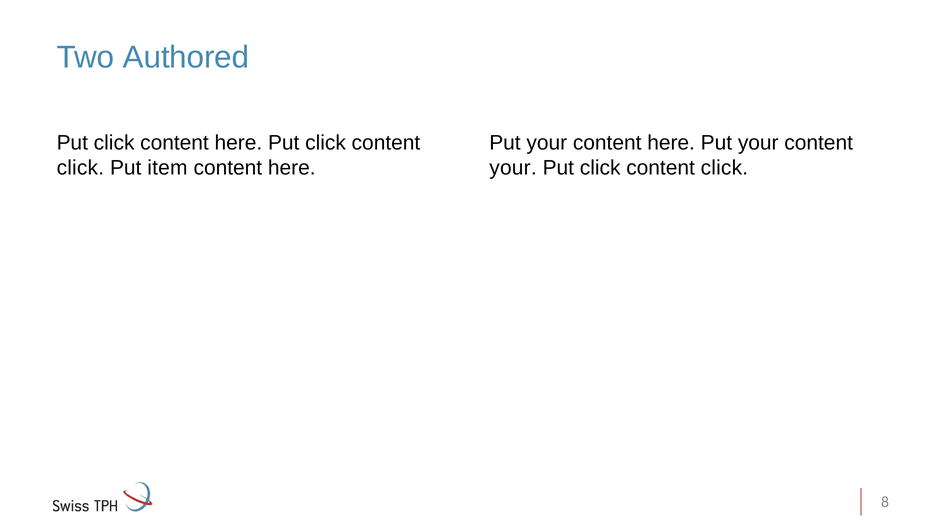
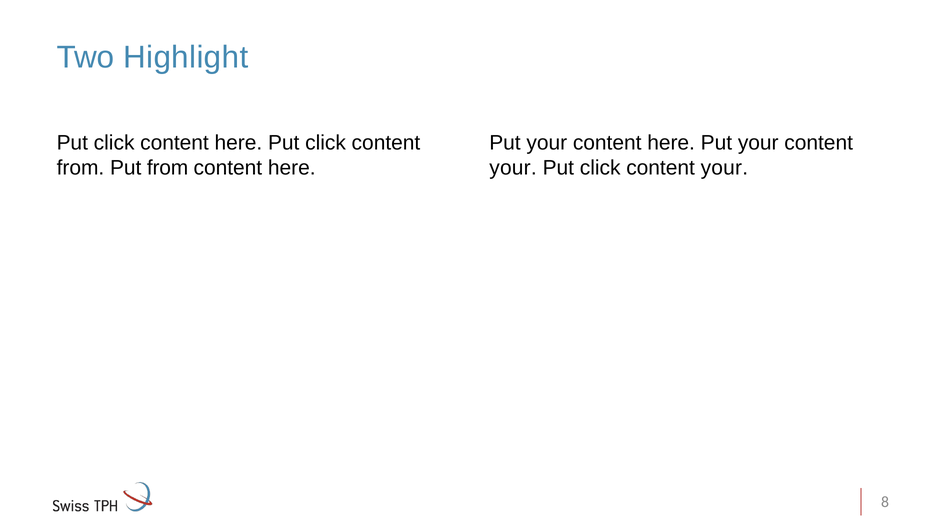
Authored: Authored -> Highlight
click at (80, 168): click -> from
Put item: item -> from
click at (724, 168): click -> your
